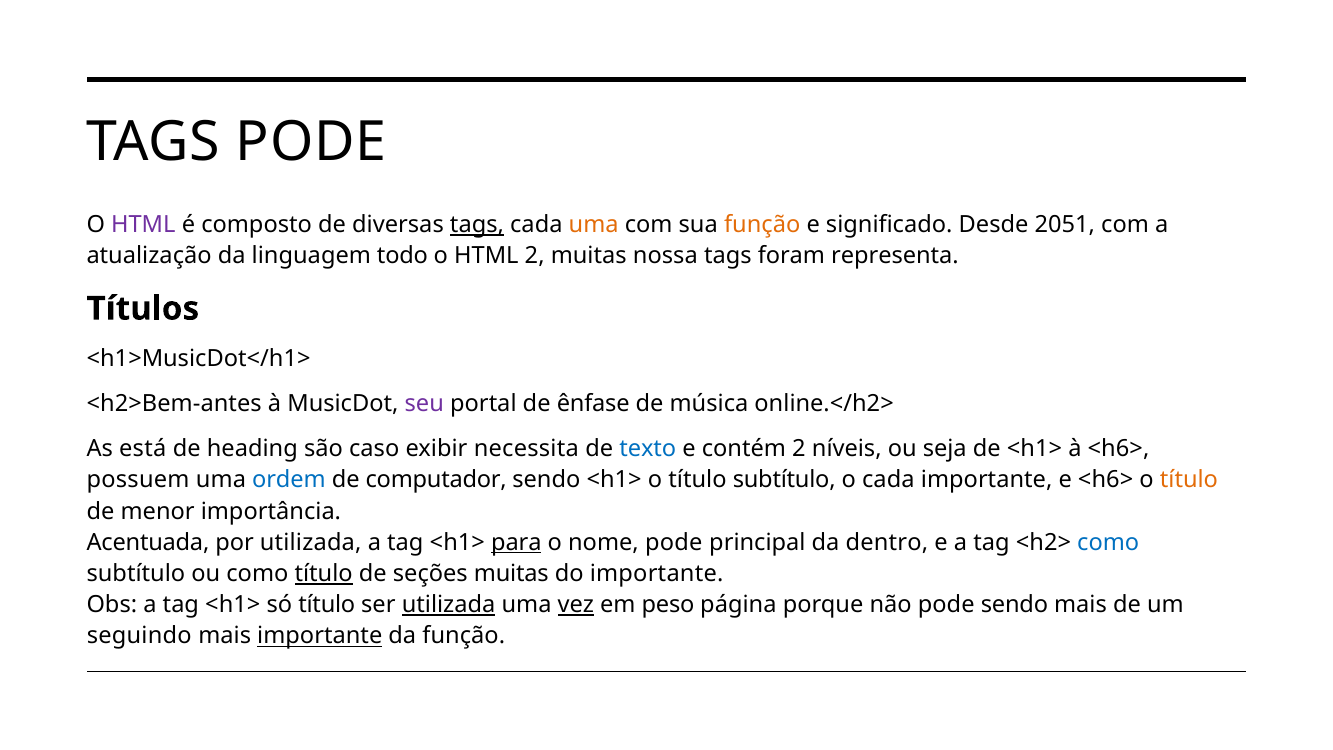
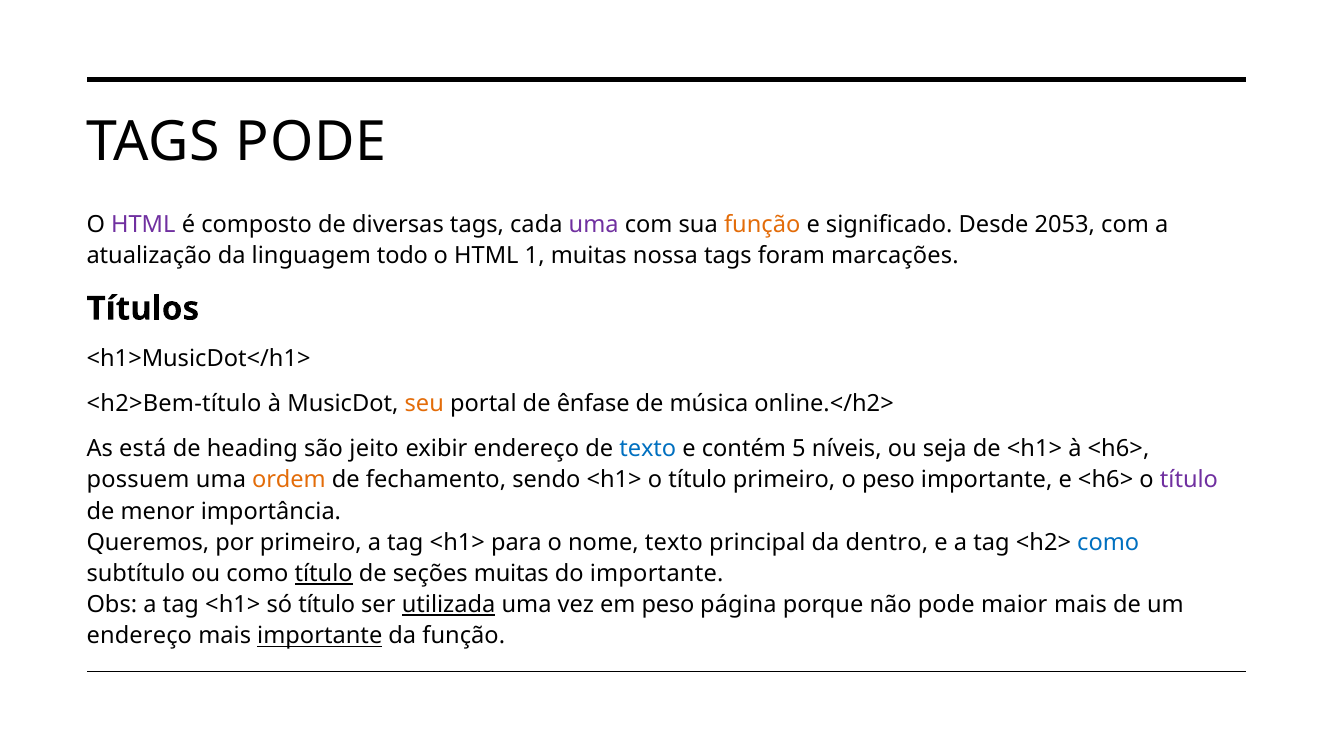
tags at (477, 225) underline: present -> none
uma at (594, 225) colour: orange -> purple
2051: 2051 -> 2053
HTML 2: 2 -> 1
representa: representa -> marcações
<h2>Bem-antes: <h2>Bem-antes -> <h2>Bem-título
seu colour: purple -> orange
caso: caso -> jeito
exibir necessita: necessita -> endereço
contém 2: 2 -> 5
ordem colour: blue -> orange
computador: computador -> fechamento
título subtítulo: subtítulo -> primeiro
o cada: cada -> peso
título at (1189, 480) colour: orange -> purple
Acentuada: Acentuada -> Queremos
por utilizada: utilizada -> primeiro
para underline: present -> none
nome pode: pode -> texto
vez underline: present -> none
pode sendo: sendo -> maior
seguindo at (139, 636): seguindo -> endereço
